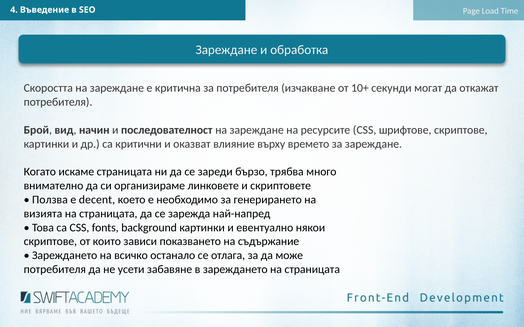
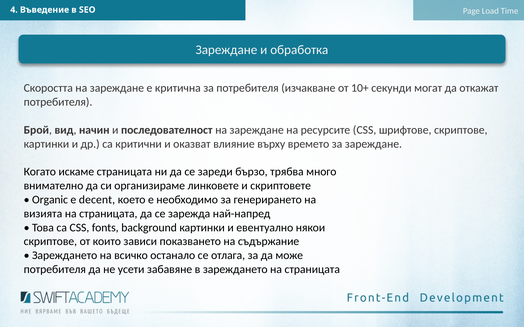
Ползва: Ползва -> Organic
